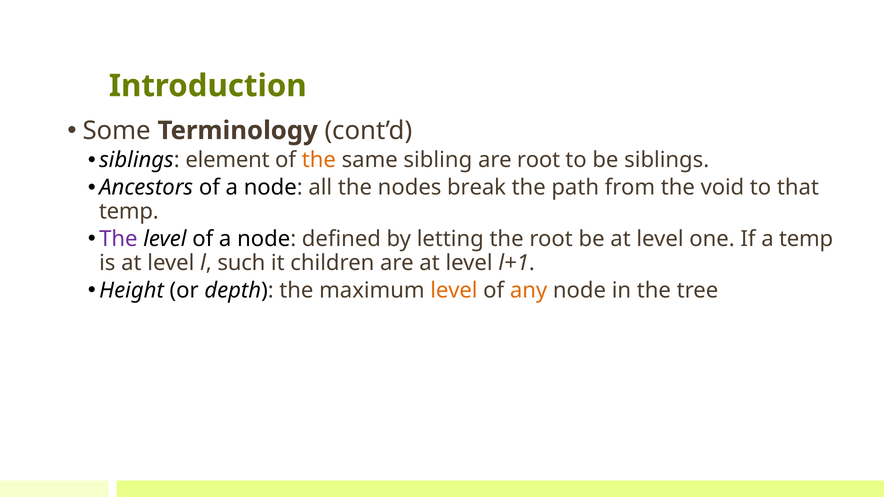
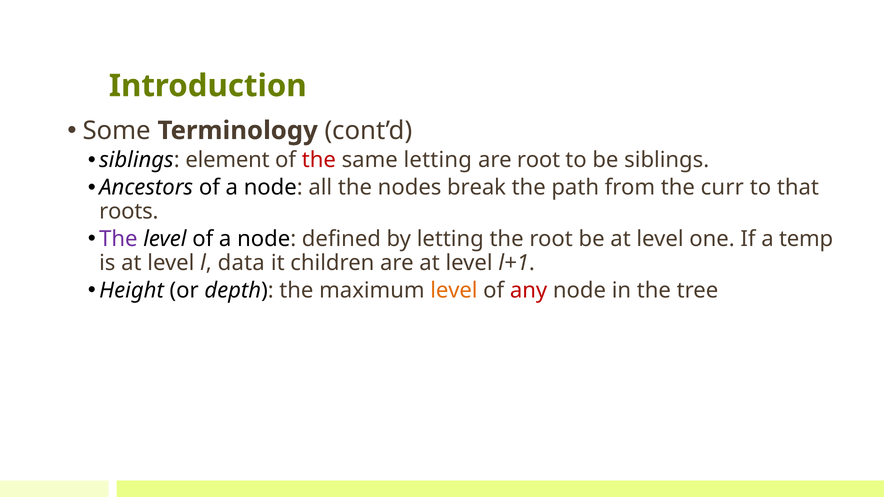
the at (319, 160) colour: orange -> red
same sibling: sibling -> letting
void: void -> curr
temp at (129, 212): temp -> roots
such: such -> data
any colour: orange -> red
